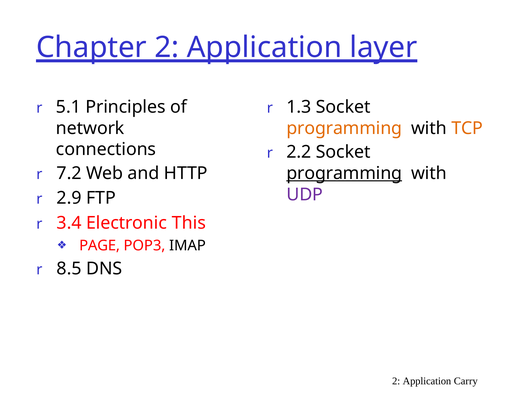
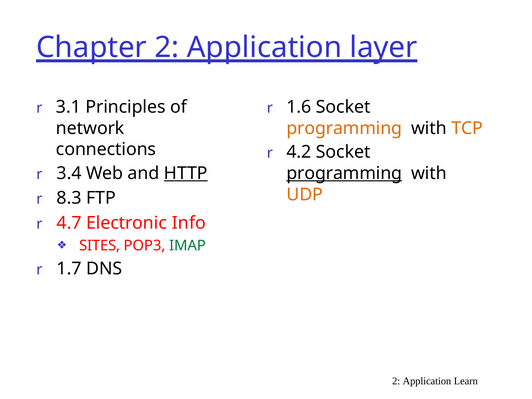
5.1: 5.1 -> 3.1
1.3: 1.3 -> 1.6
2.2: 2.2 -> 4.2
7.2: 7.2 -> 3.4
HTTP underline: none -> present
UDP colour: purple -> orange
2.9: 2.9 -> 8.3
3.4: 3.4 -> 4.7
This: This -> Info
PAGE: PAGE -> SITES
IMAP colour: black -> green
8.5: 8.5 -> 1.7
Carry: Carry -> Learn
